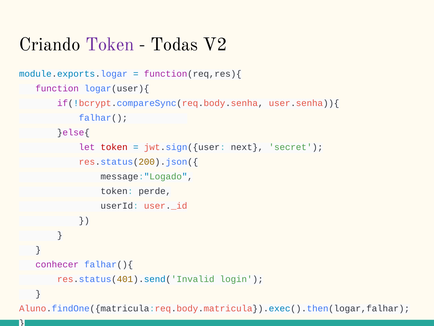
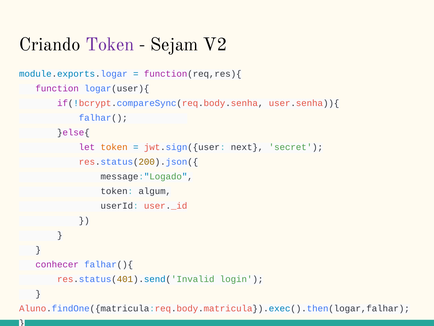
Todas: Todas -> Sejam
token at (114, 147) colour: red -> orange
perde: perde -> algum
